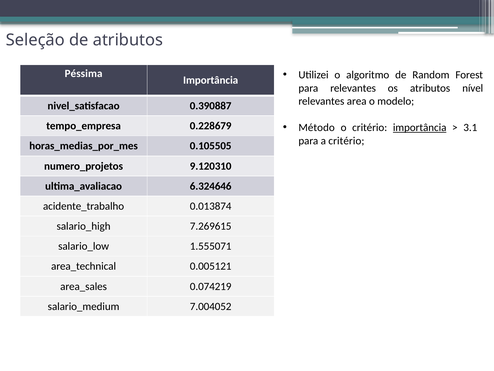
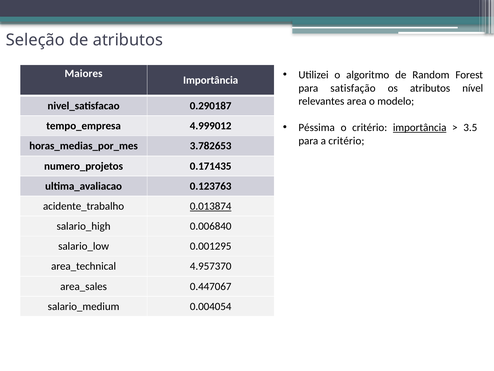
Péssima: Péssima -> Maiores
para relevantes: relevantes -> satisfação
0.390887: 0.390887 -> 0.290187
0.228679: 0.228679 -> 4.999012
Método: Método -> Péssima
3.1: 3.1 -> 3.5
0.105505: 0.105505 -> 3.782653
9.120310: 9.120310 -> 0.171435
6.324646: 6.324646 -> 0.123763
0.013874 underline: none -> present
7.269615: 7.269615 -> 0.006840
1.555071: 1.555071 -> 0.001295
0.005121: 0.005121 -> 4.957370
0.074219: 0.074219 -> 0.447067
7.004052: 7.004052 -> 0.004054
